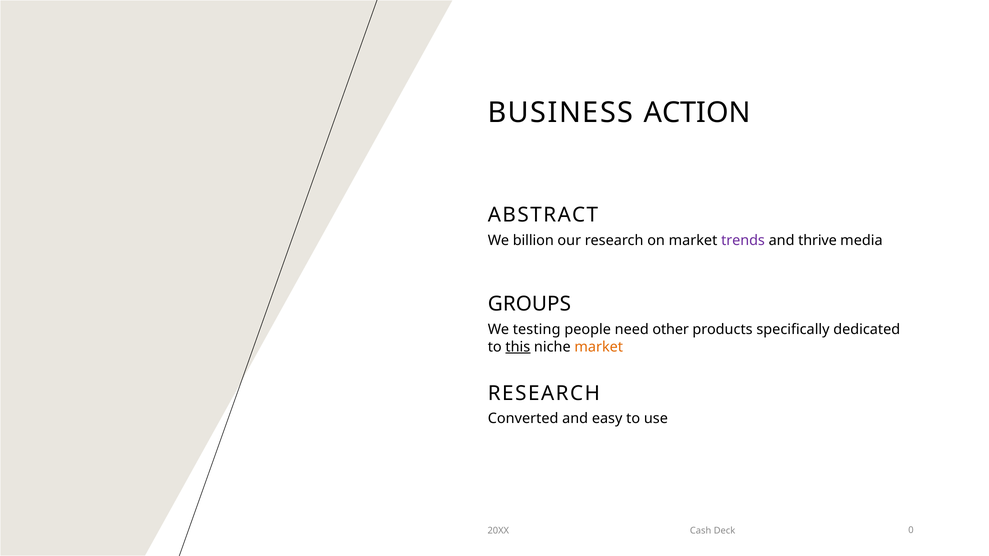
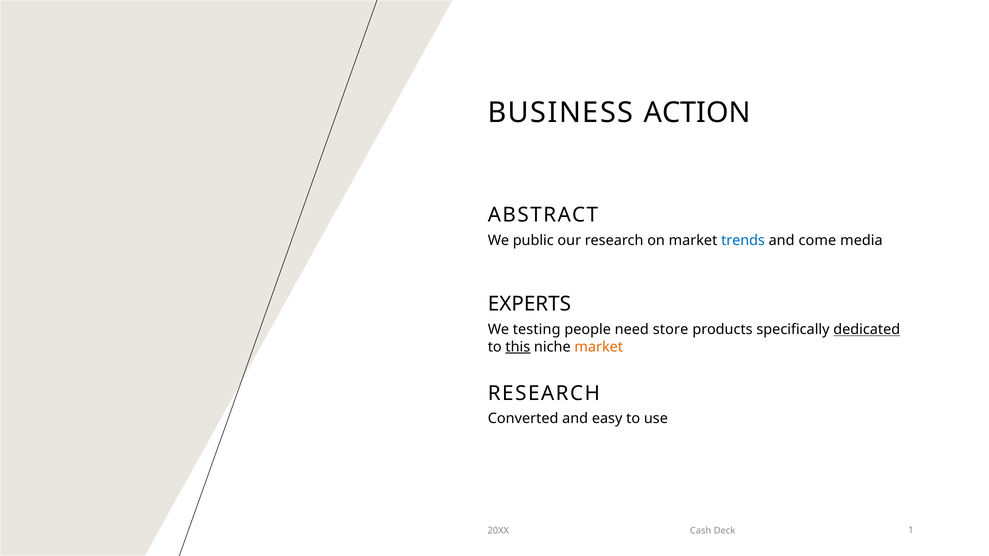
billion: billion -> public
trends colour: purple -> blue
thrive: thrive -> come
GROUPS: GROUPS -> EXPERTS
other: other -> store
dedicated underline: none -> present
0: 0 -> 1
